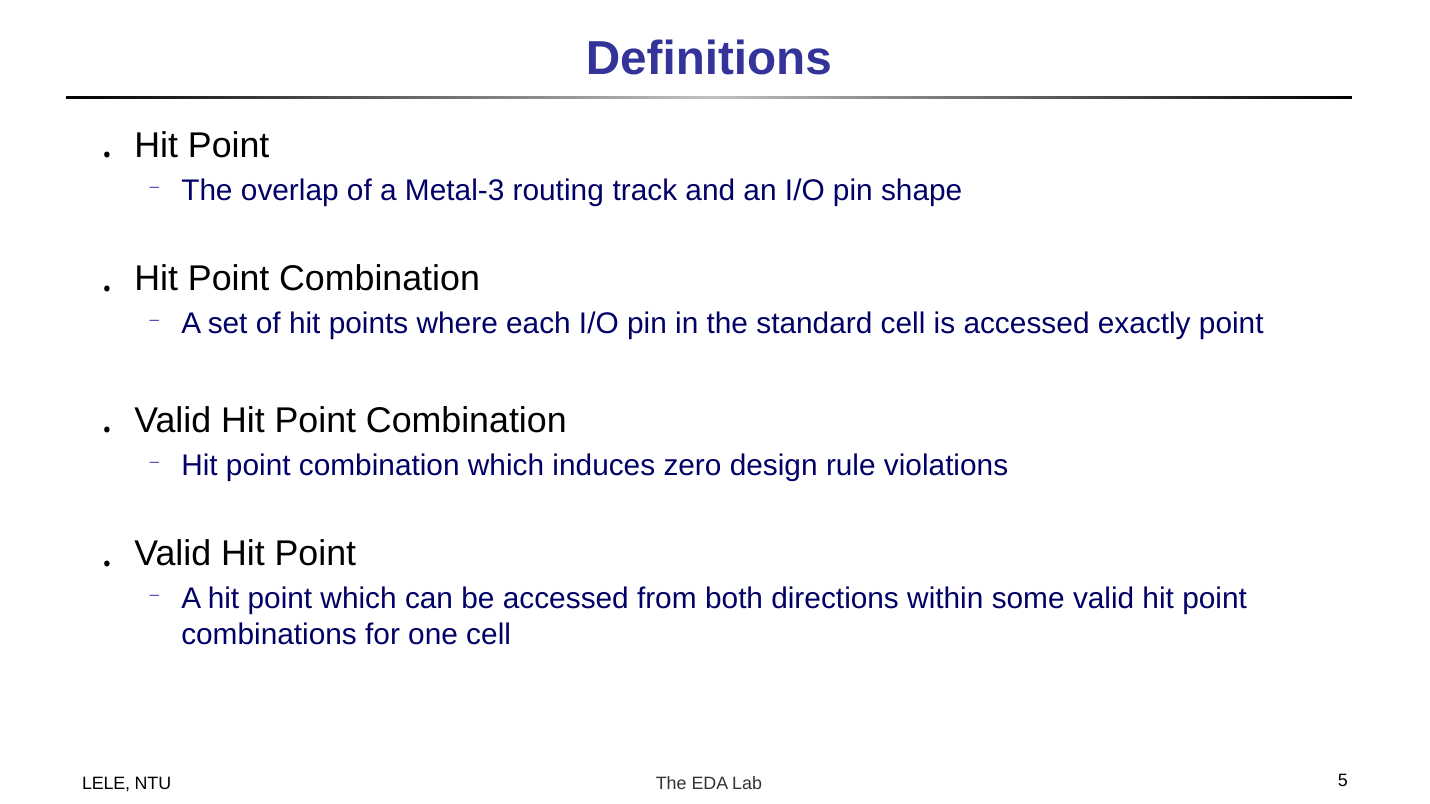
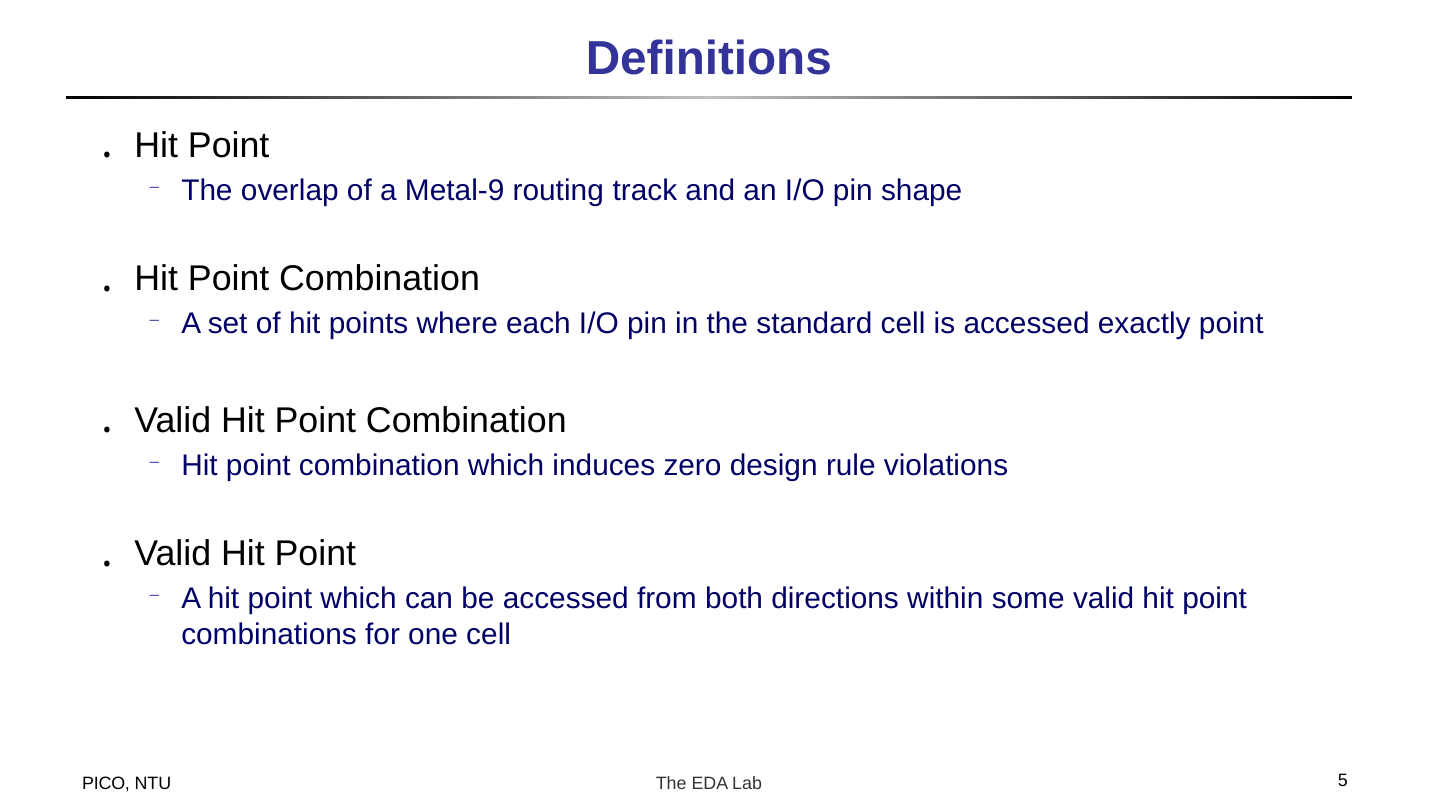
Metal-3: Metal-3 -> Metal-9
LELE: LELE -> PICO
